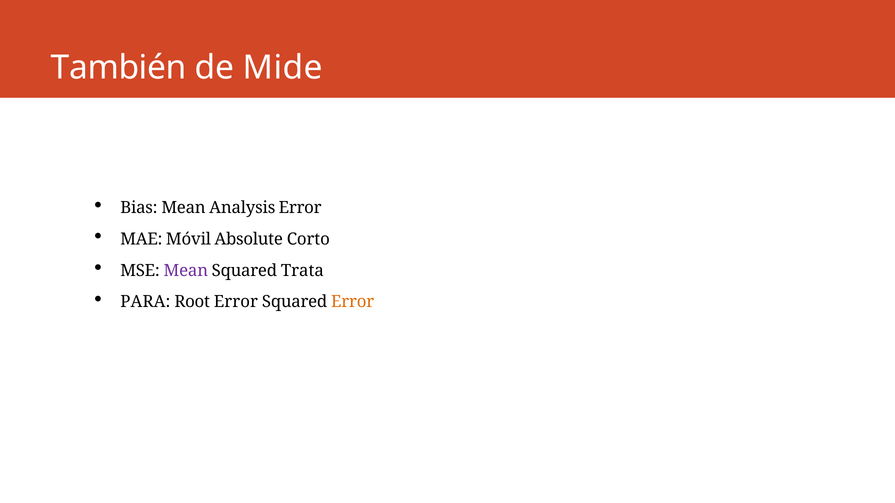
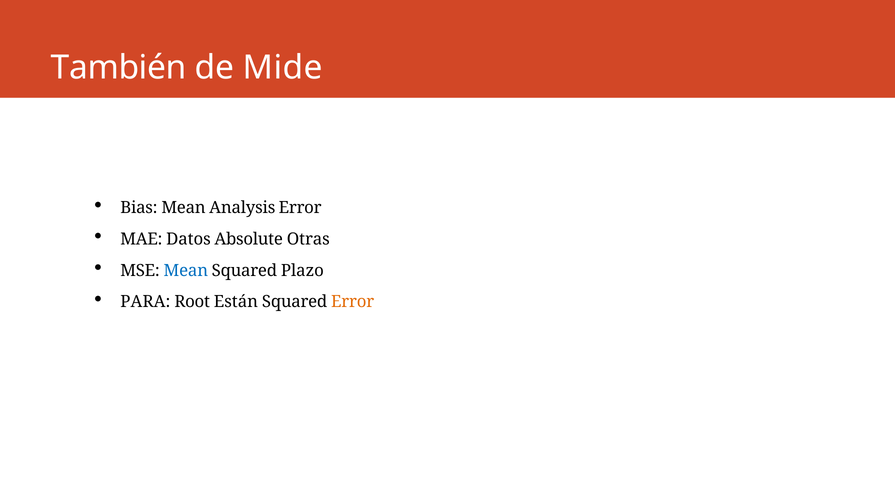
Móvil: Móvil -> Datos
Corto: Corto -> Otras
Mean at (186, 271) colour: purple -> blue
Trata: Trata -> Plazo
Root Error: Error -> Están
